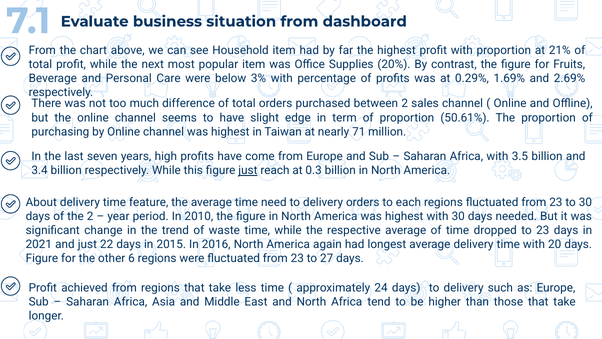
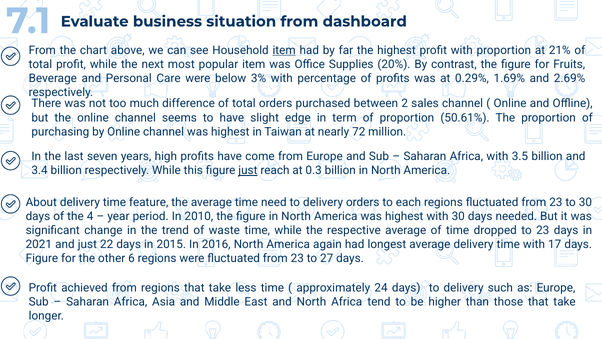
item at (284, 50) underline: none -> present
71: 71 -> 72
the 2: 2 -> 4
20: 20 -> 17
